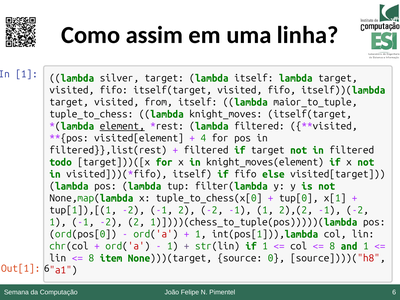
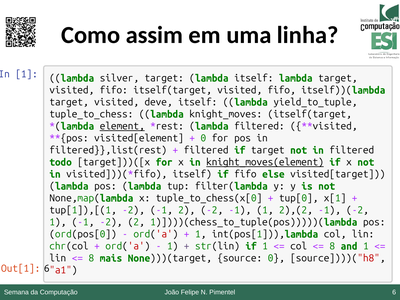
from: from -> deve
maior_to_tuple: maior_to_tuple -> yield_to_tuple
4 at (203, 138): 4 -> 0
knight_moves(element underline: none -> present
item: item -> mais
